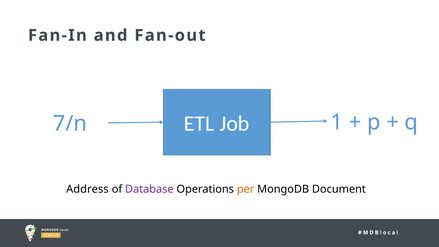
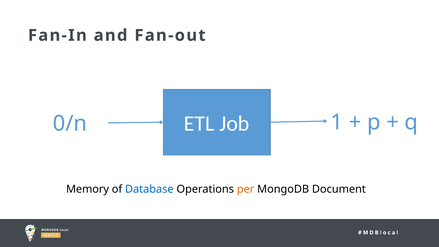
7/n: 7/n -> 0/n
Address: Address -> Memory
Database colour: purple -> blue
